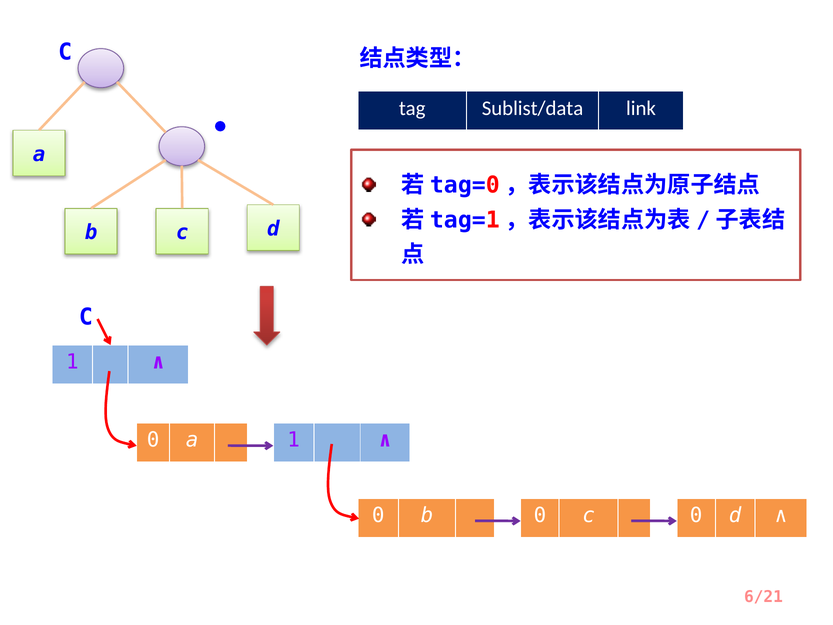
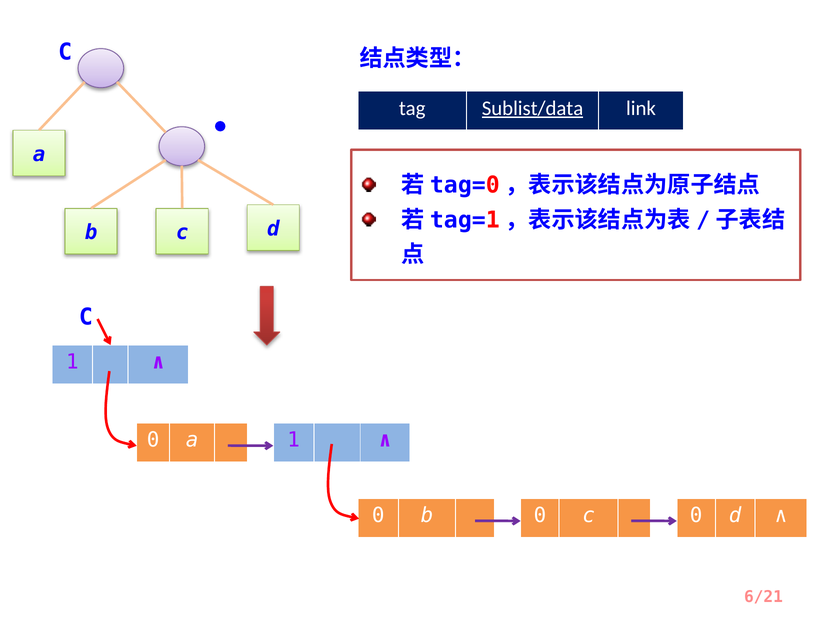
Sublist/data underline: none -> present
